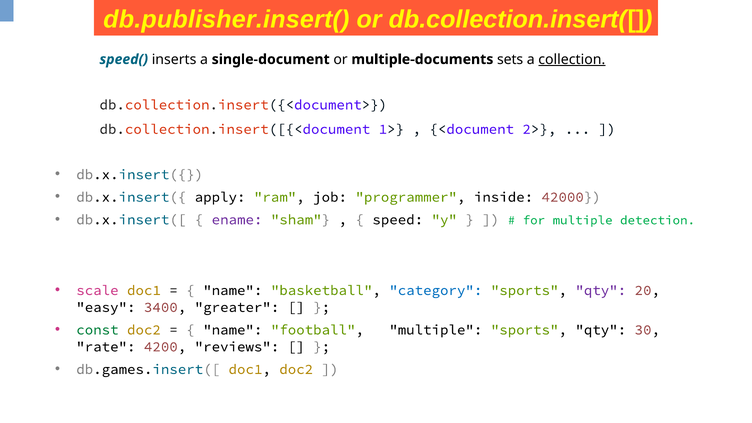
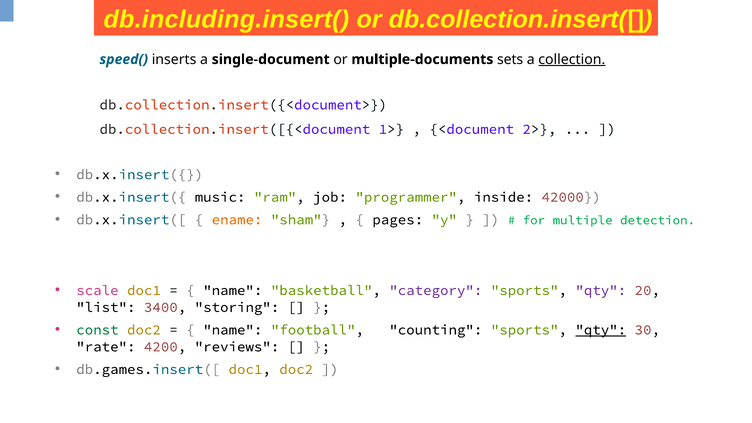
db.publisher.insert(: db.publisher.insert( -> db.including.insert(
apply: apply -> music
ename colour: purple -> orange
speed: speed -> pages
category colour: blue -> purple
easy: easy -> list
greater: greater -> storing
football multiple: multiple -> counting
qty at (601, 330) underline: none -> present
